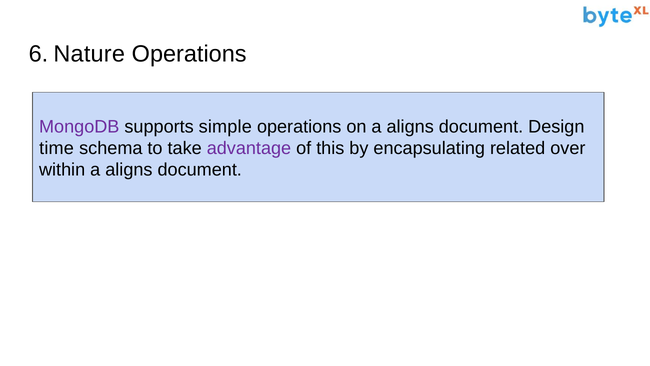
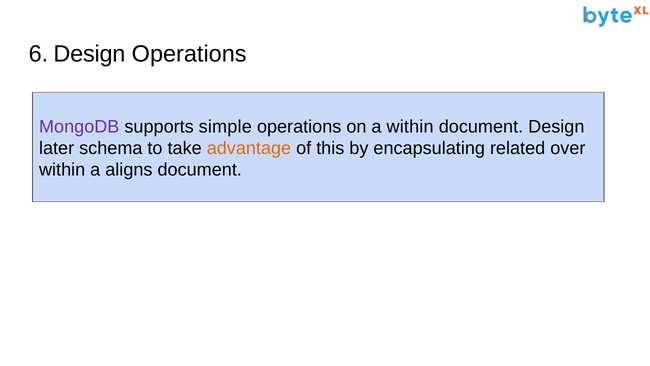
6 Nature: Nature -> Design
on a aligns: aligns -> within
time: time -> later
advantage colour: purple -> orange
